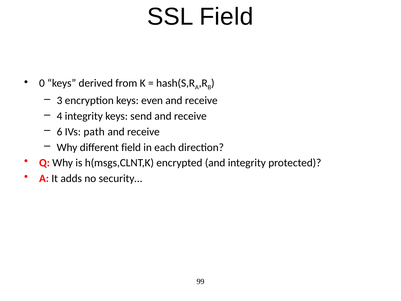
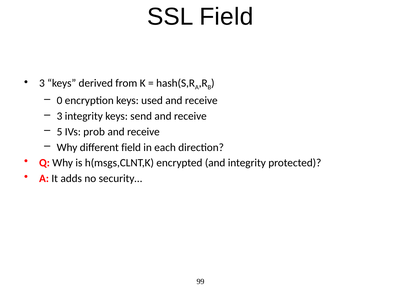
0 at (42, 83): 0 -> 3
3: 3 -> 0
even: even -> used
4 at (59, 116): 4 -> 3
6: 6 -> 5
path: path -> prob
